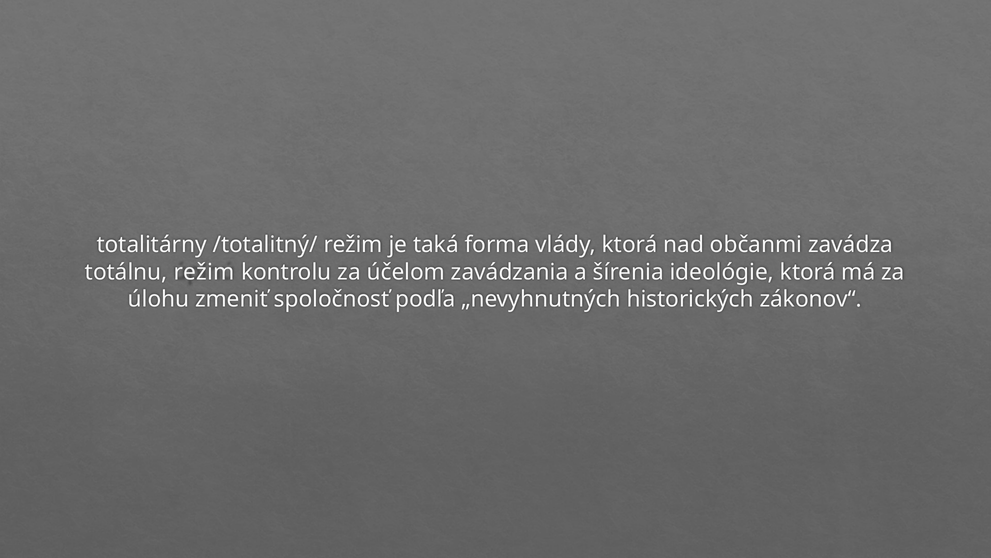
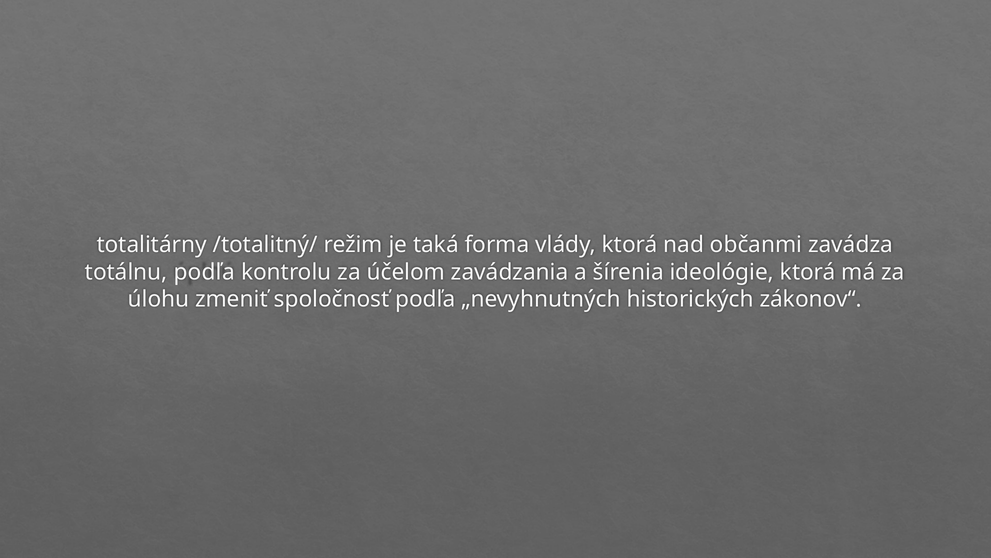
totálnu režim: režim -> podľa
